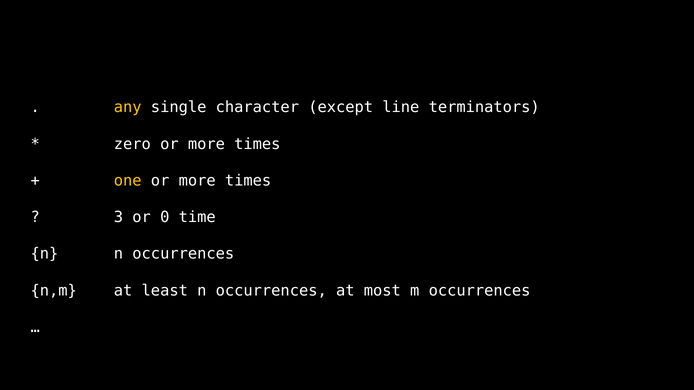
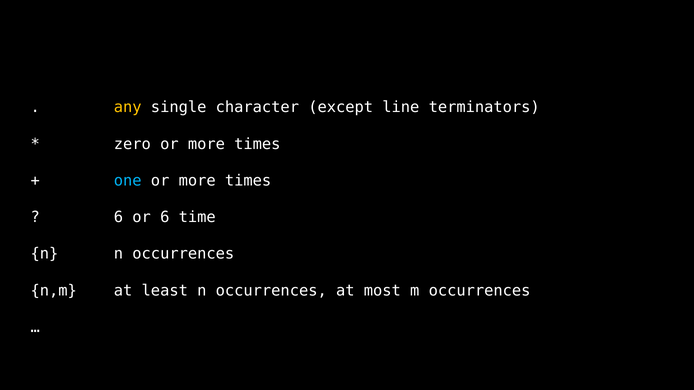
one colour: yellow -> light blue
3 at (118, 217): 3 -> 6
or 0: 0 -> 6
